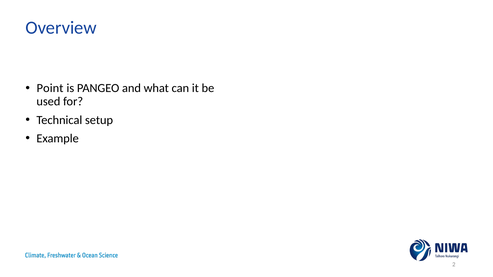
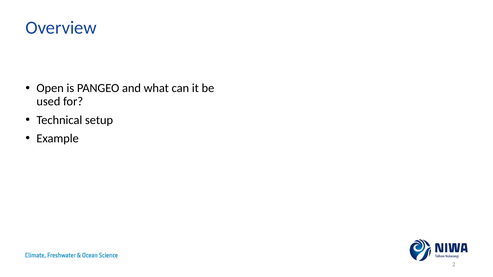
Point: Point -> Open
